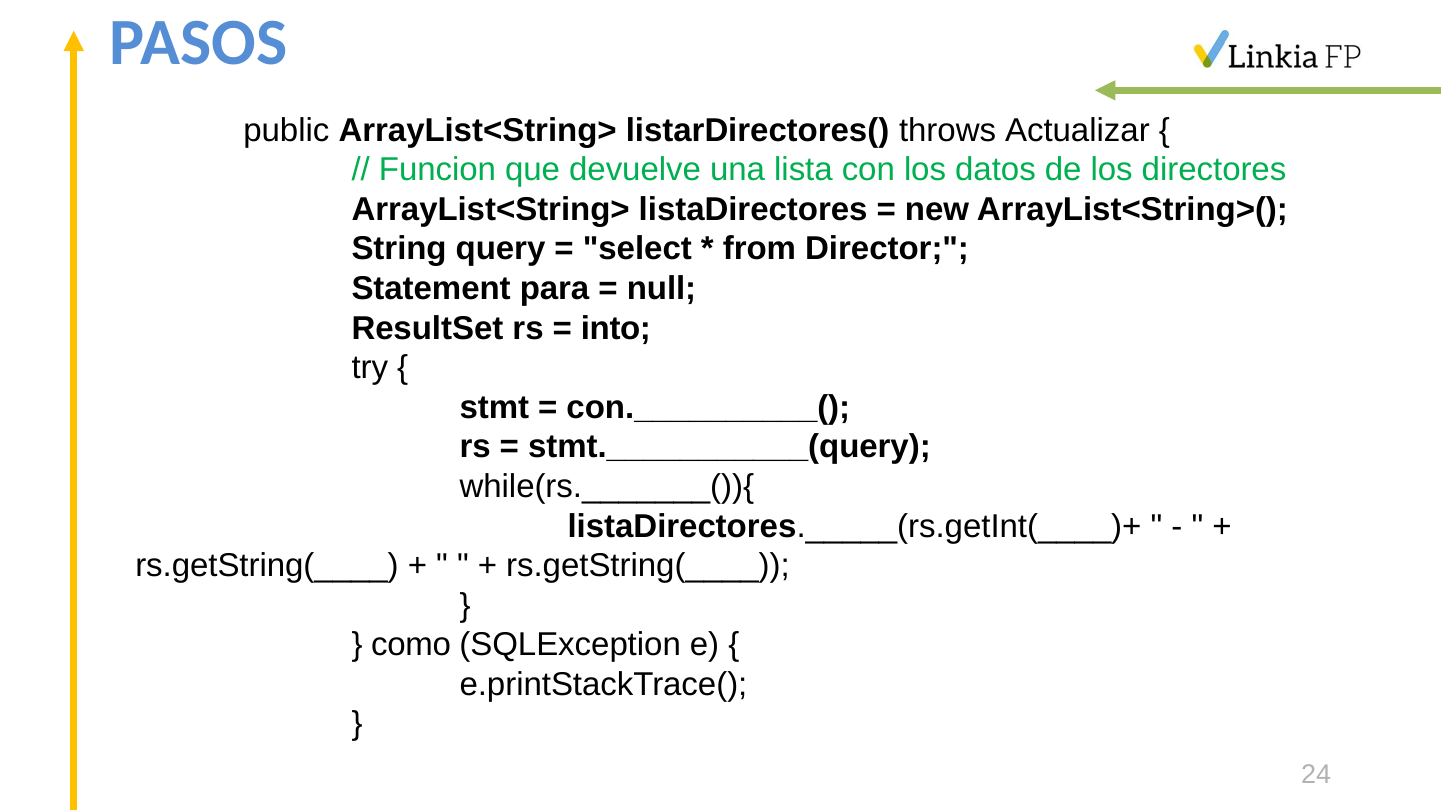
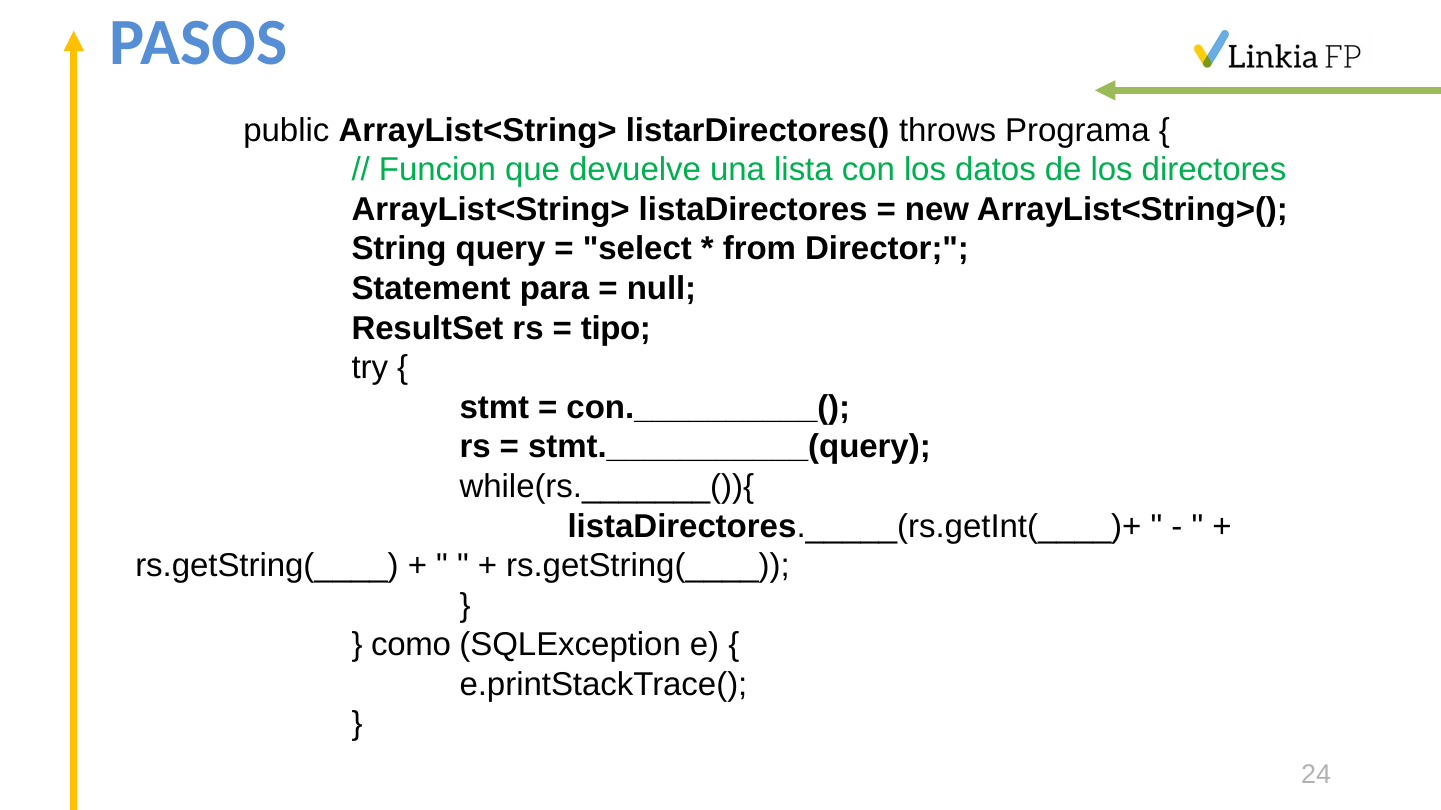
Actualizar: Actualizar -> Programa
into: into -> tipo
